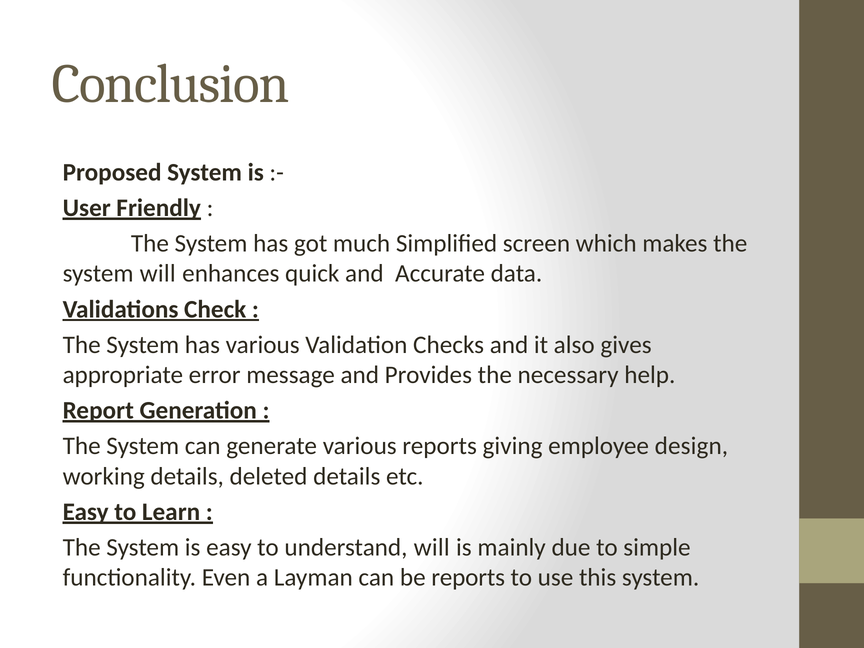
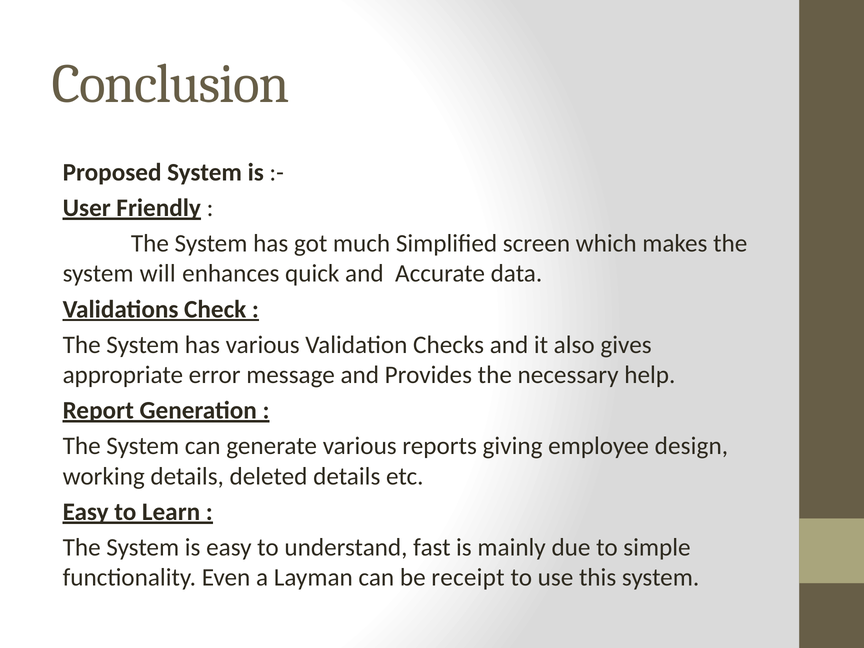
understand will: will -> fast
be reports: reports -> receipt
